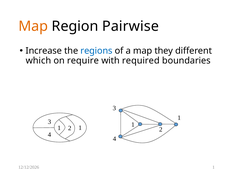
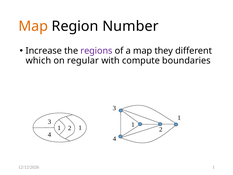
Pairwise: Pairwise -> Number
regions colour: blue -> purple
require: require -> regular
required: required -> compute
